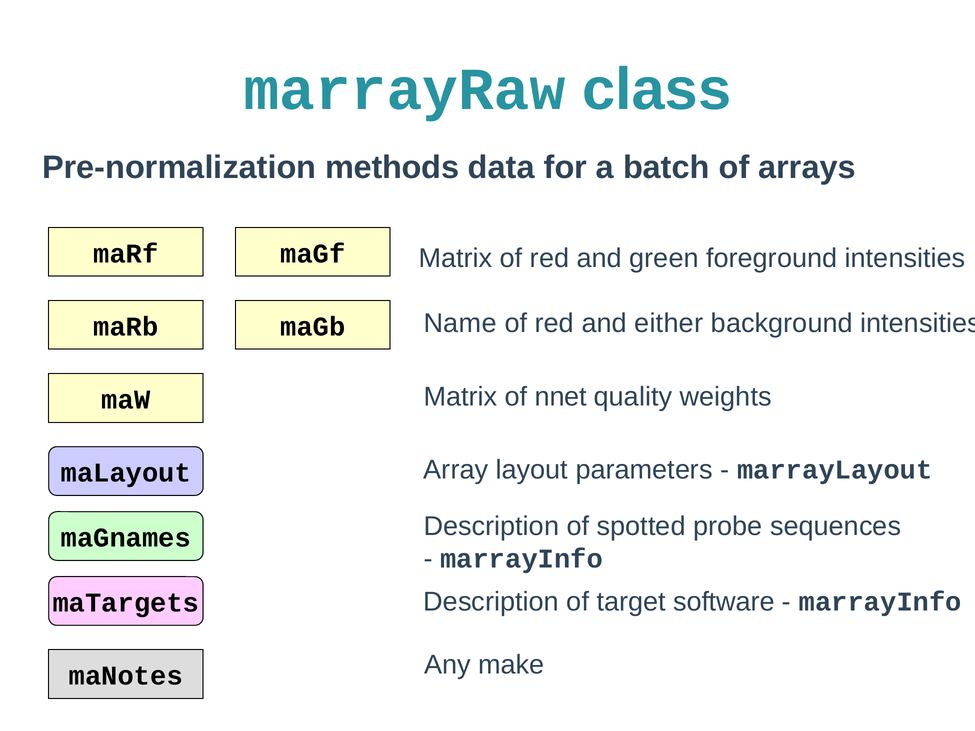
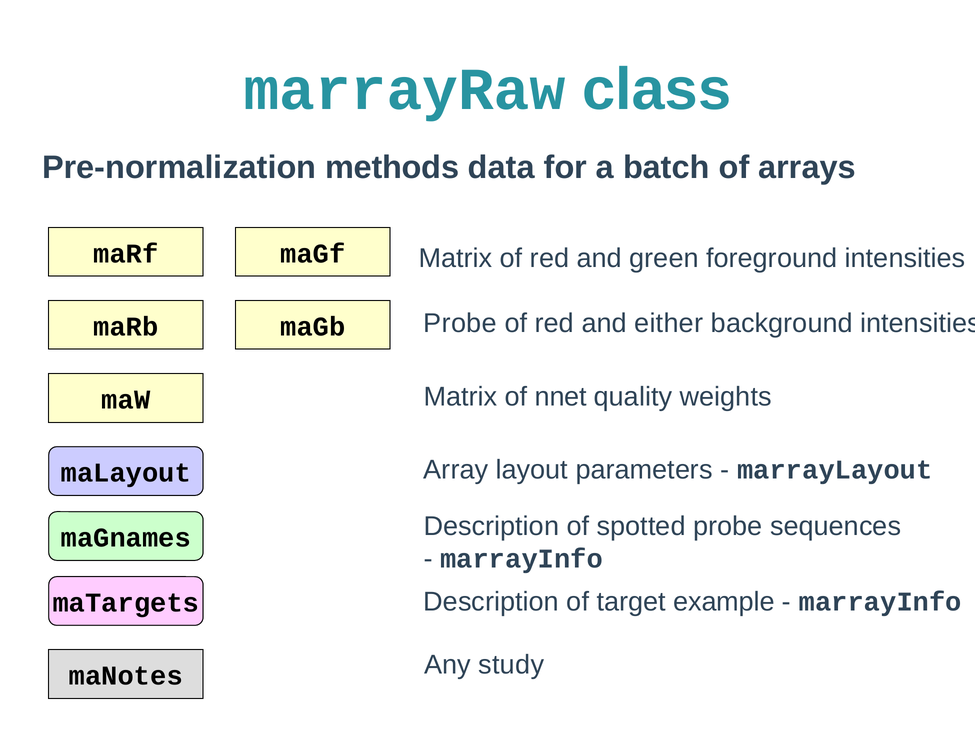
Name at (460, 324): Name -> Probe
software: software -> example
make: make -> study
